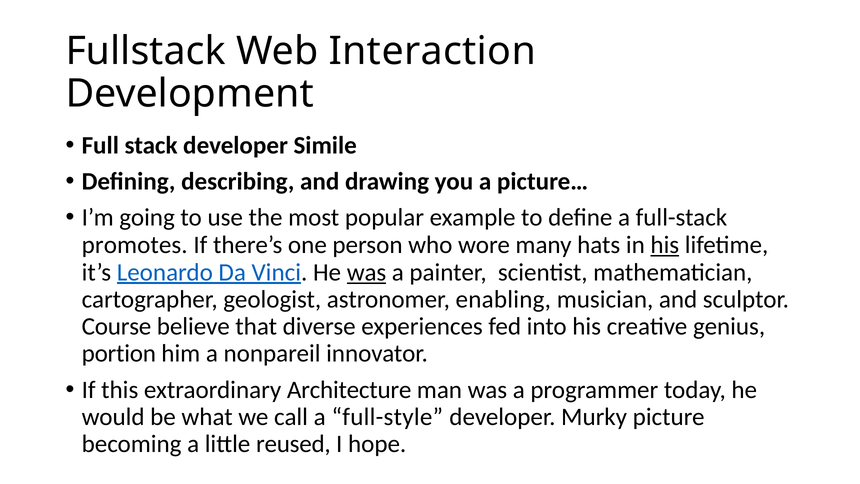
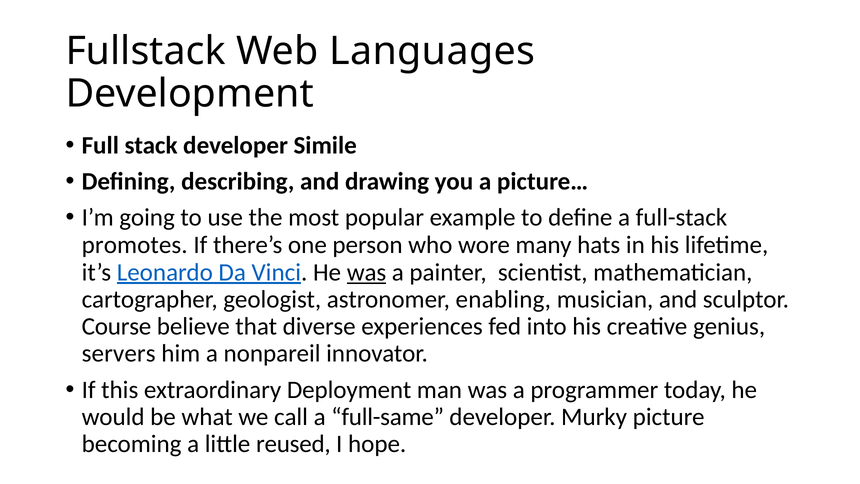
Interaction: Interaction -> Languages
his at (665, 245) underline: present -> none
portion: portion -> servers
Architecture: Architecture -> Deployment
full-style: full-style -> full-same
